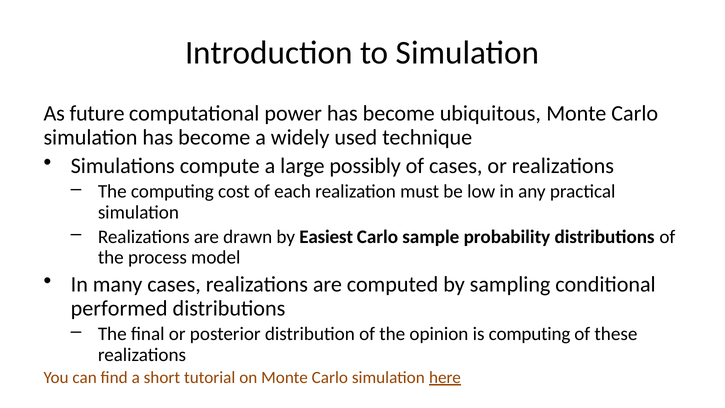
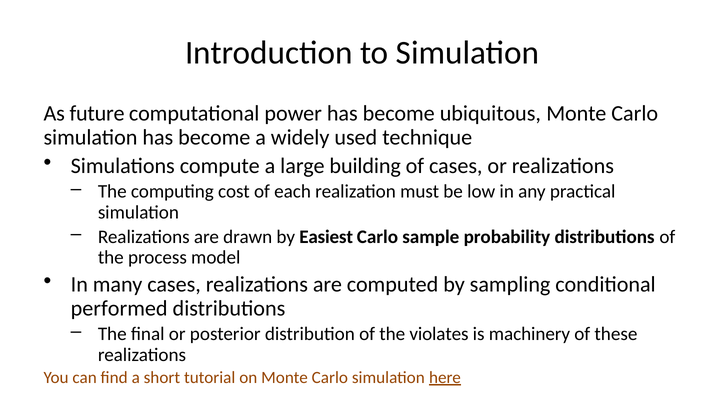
possibly: possibly -> building
opinion: opinion -> violates
is computing: computing -> machinery
